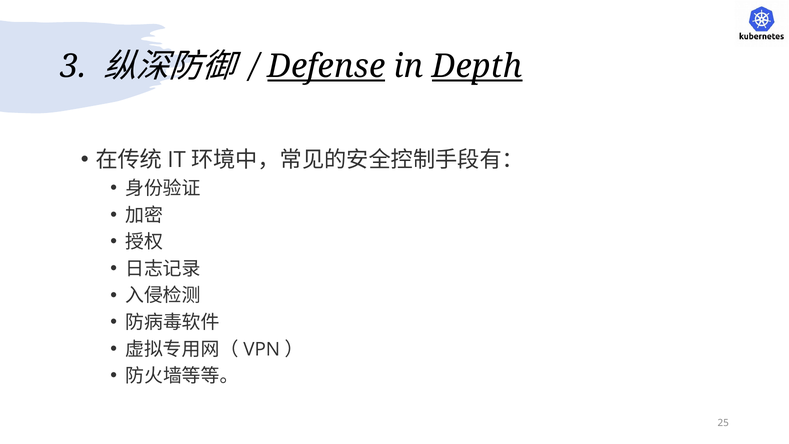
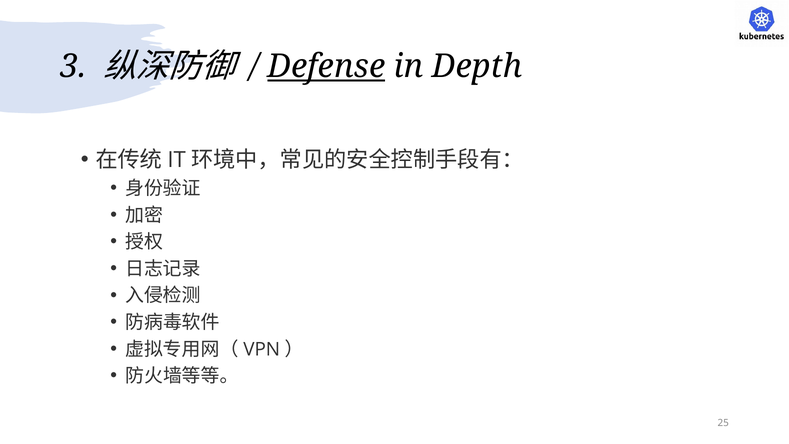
Depth underline: present -> none
